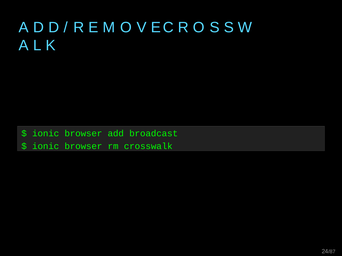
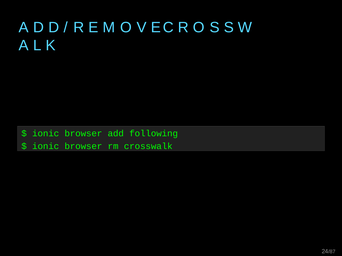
broadcast: broadcast -> following
